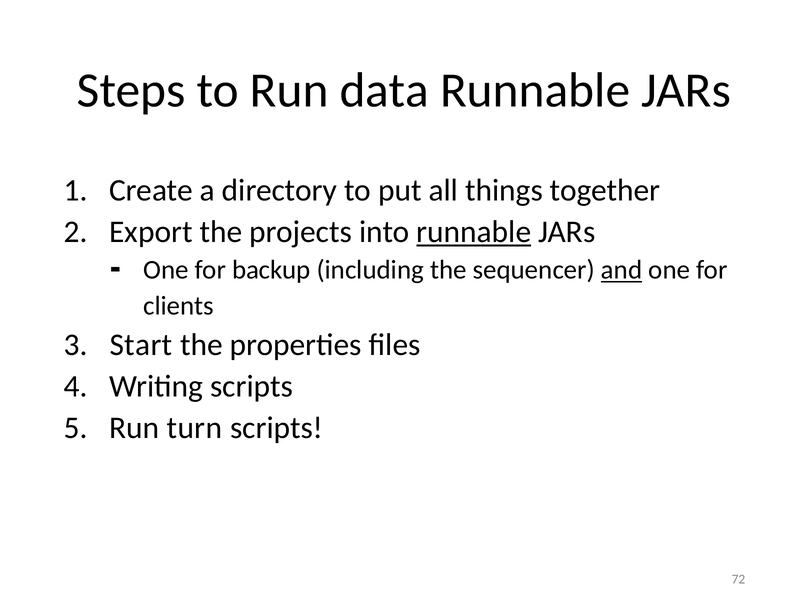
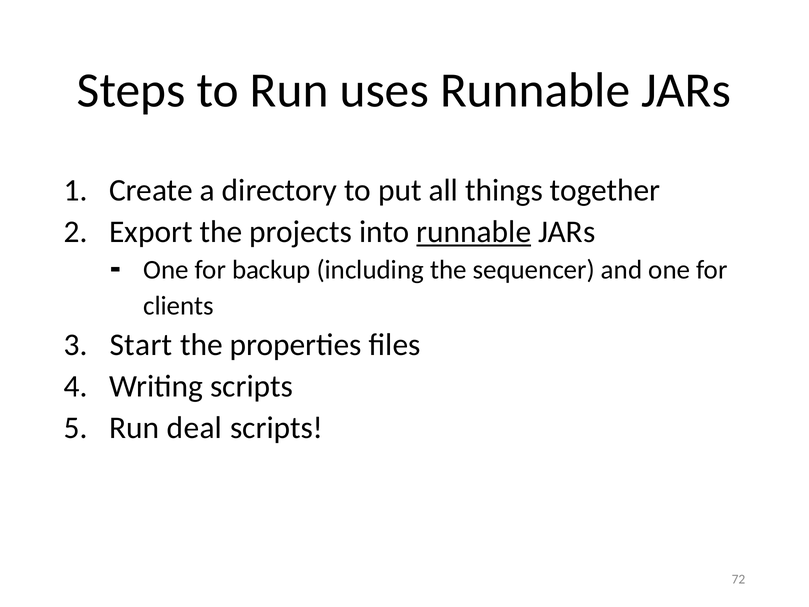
data: data -> uses
and underline: present -> none
turn: turn -> deal
